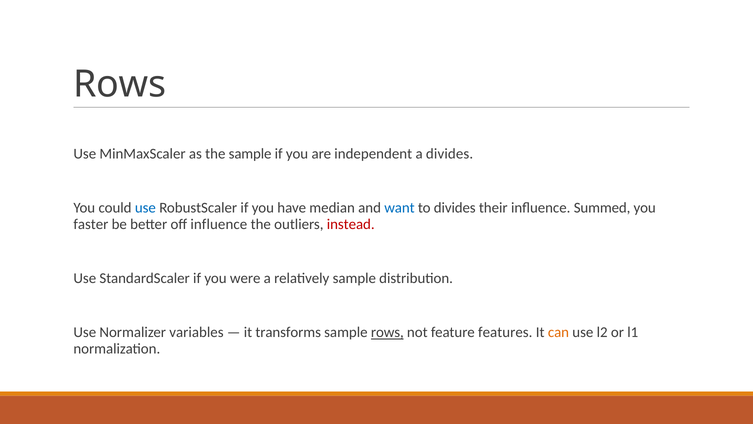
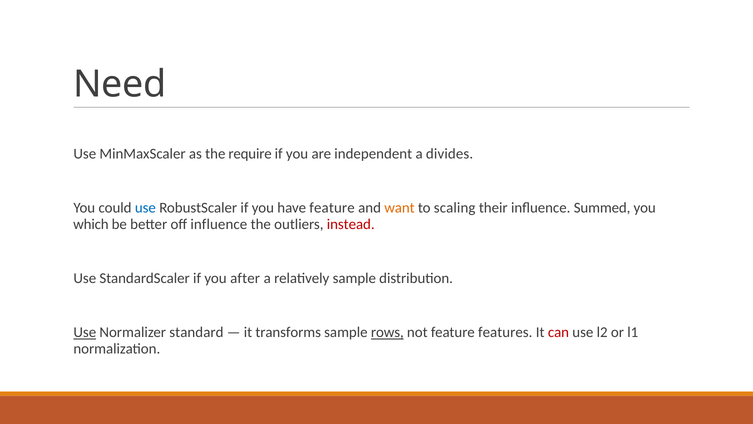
Rows at (120, 84): Rows -> Need
the sample: sample -> require
have median: median -> feature
want colour: blue -> orange
to divides: divides -> scaling
faster: faster -> which
were: were -> after
Use at (85, 332) underline: none -> present
variables: variables -> standard
can colour: orange -> red
